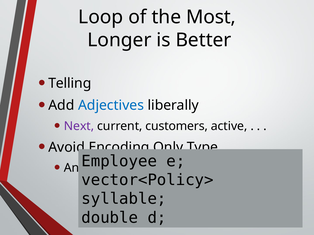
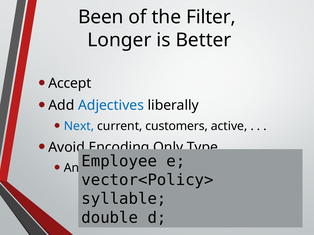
Loop: Loop -> Been
Most: Most -> Filter
Telling: Telling -> Accept
Next colour: purple -> blue
